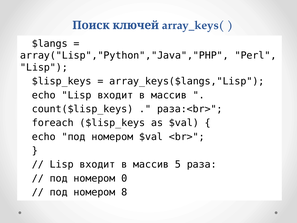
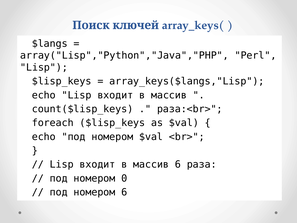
массив 5: 5 -> 6
номером 8: 8 -> 6
